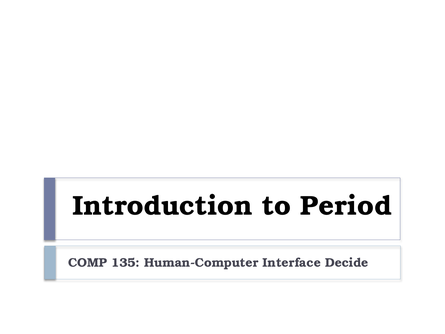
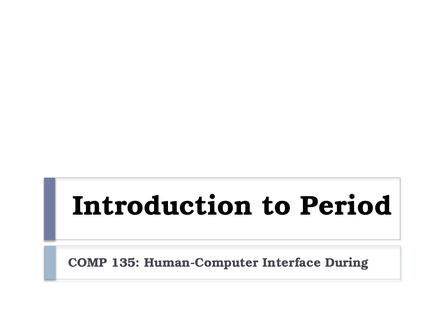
Decide: Decide -> During
